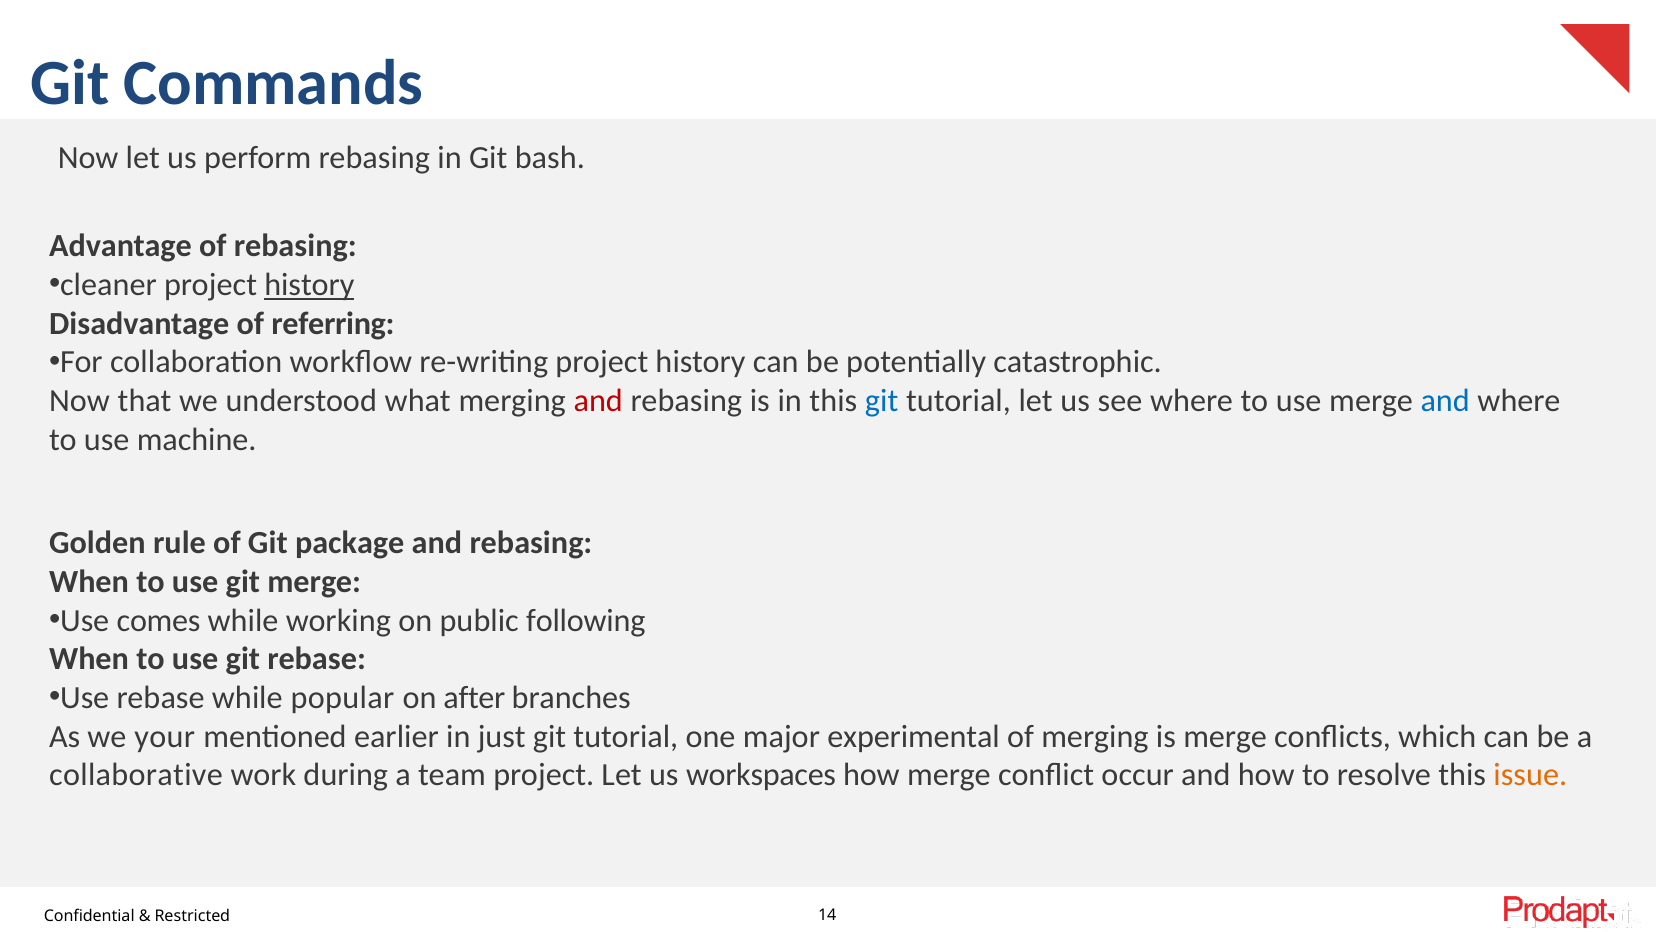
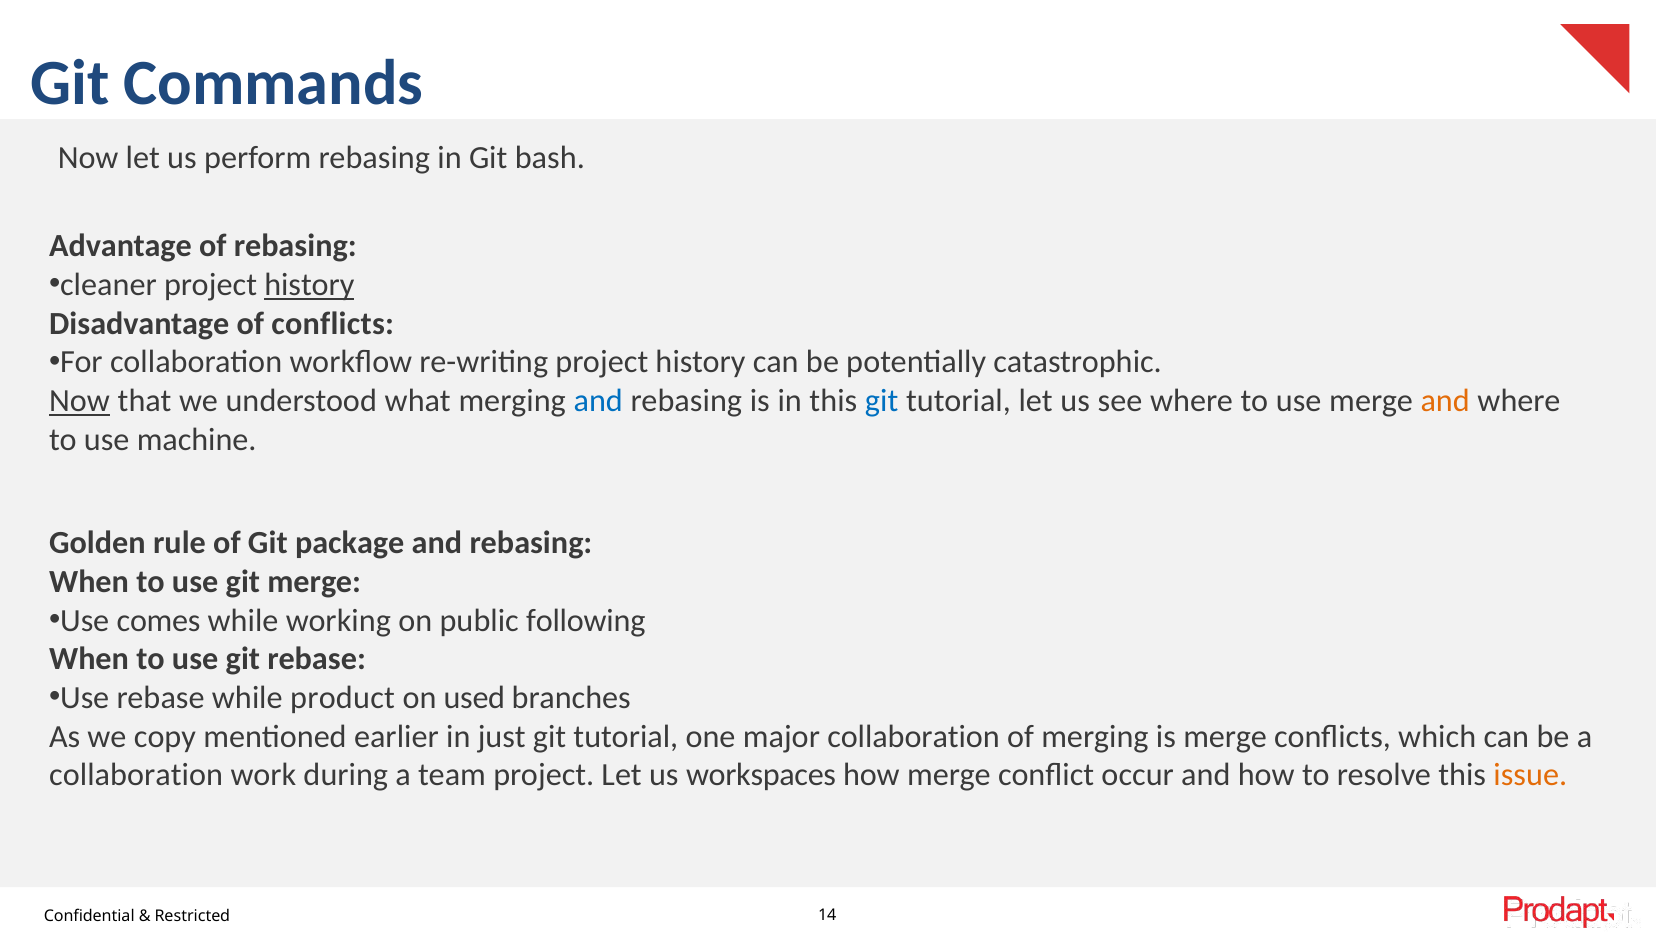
of referring: referring -> conflicts
Now at (80, 401) underline: none -> present
and at (598, 401) colour: red -> blue
and at (1445, 401) colour: blue -> orange
popular: popular -> product
after: after -> used
your: your -> copy
major experimental: experimental -> collaboration
collaborative at (136, 775): collaborative -> collaboration
